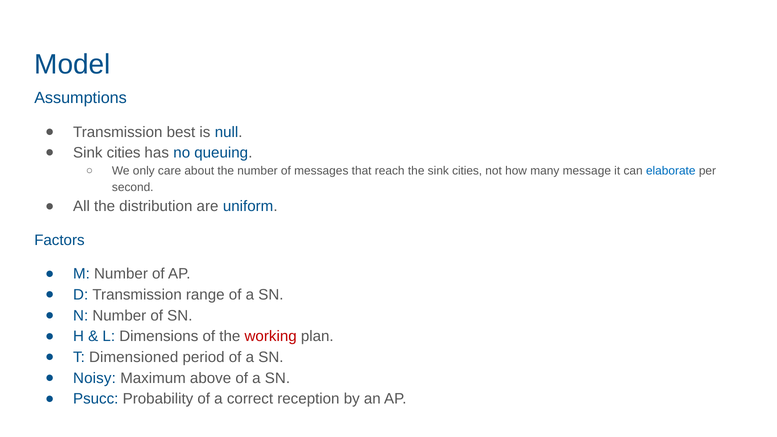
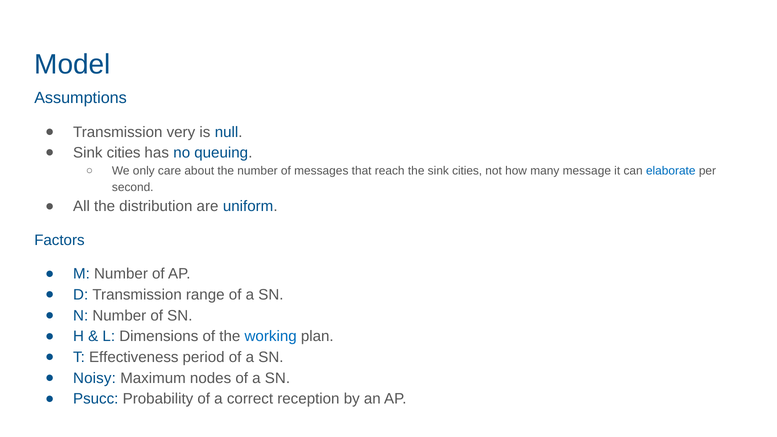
best: best -> very
working colour: red -> blue
Dimensioned: Dimensioned -> Effectiveness
above: above -> nodes
